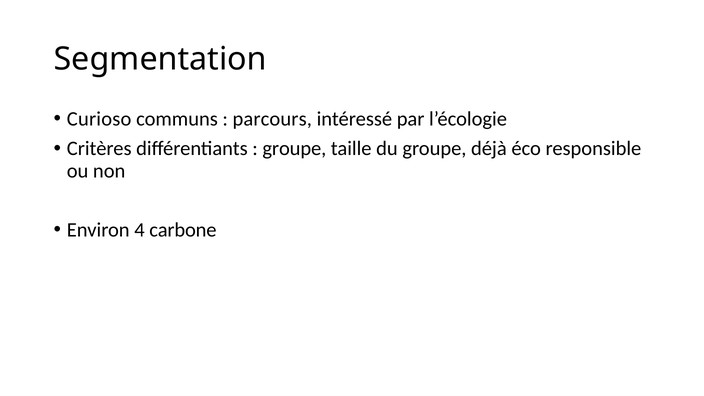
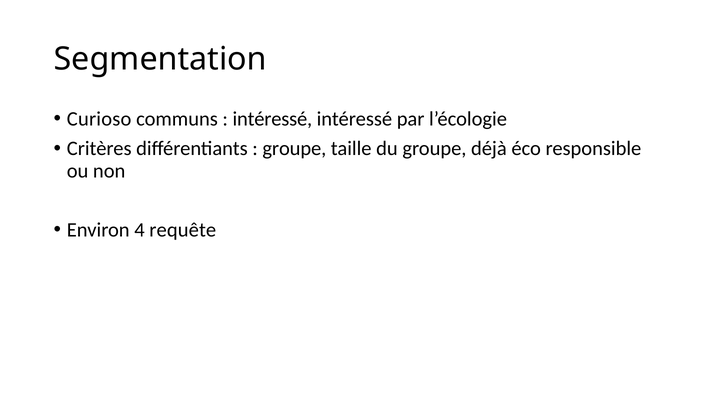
parcours at (272, 119): parcours -> intéressé
carbone: carbone -> requête
